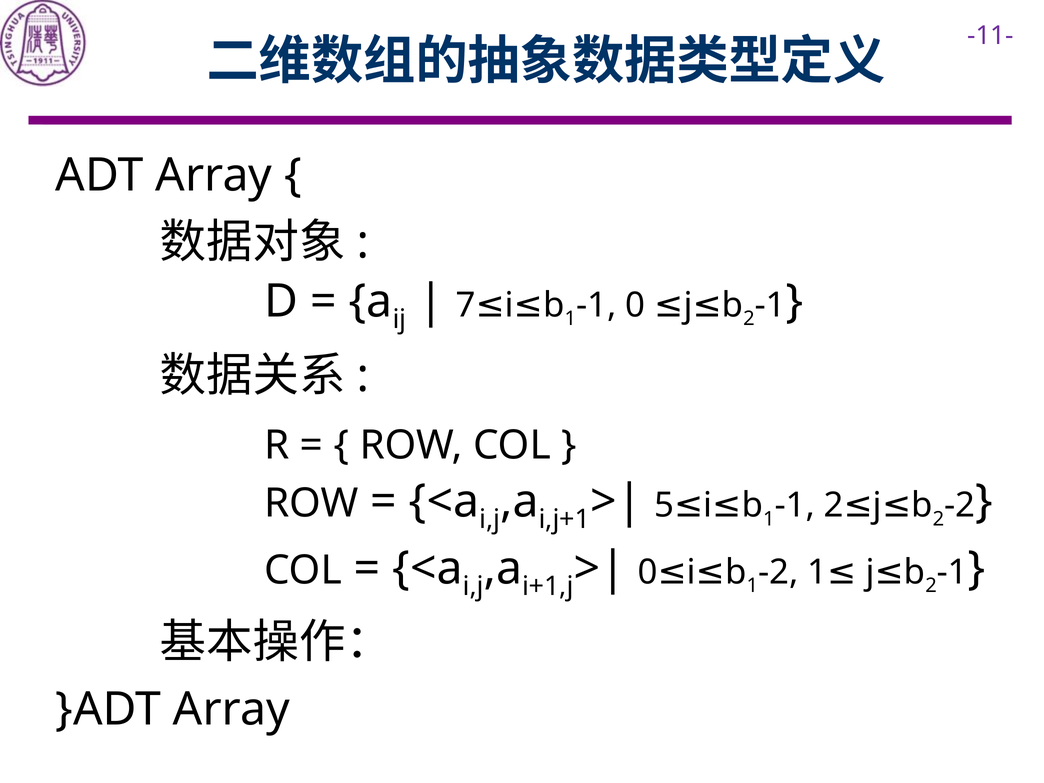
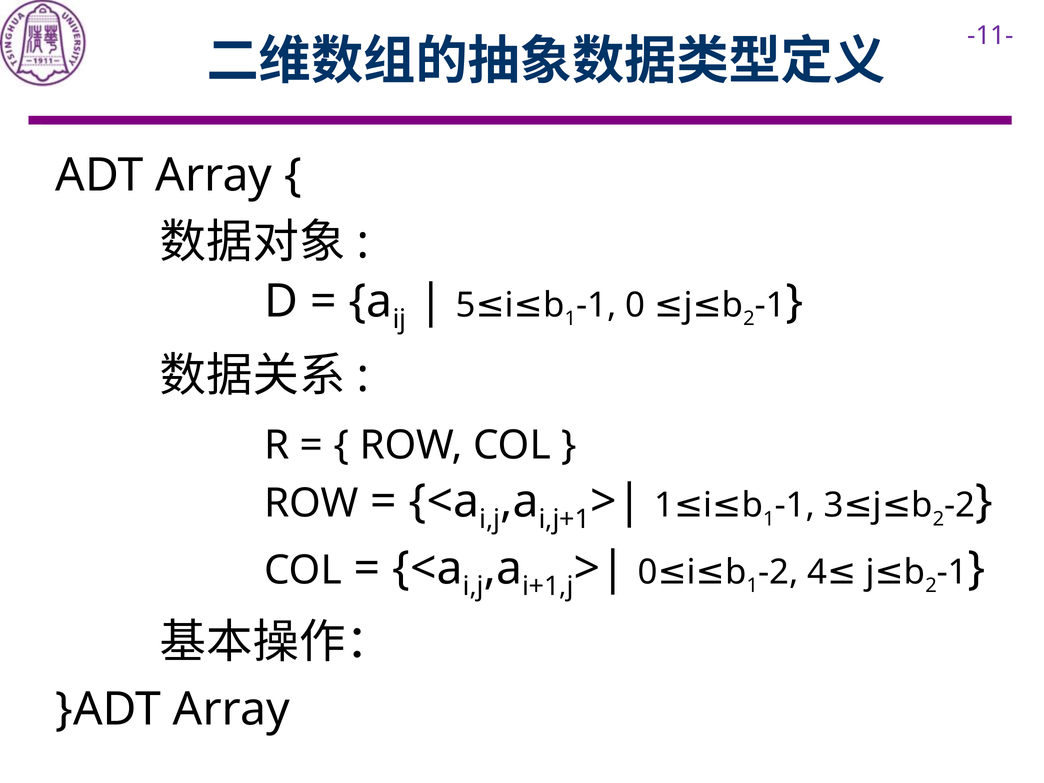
7: 7 -> 5
2 at (834, 505): 2 -> 3
5 at (664, 505): 5 -> 1
1 at (817, 572): 1 -> 4
